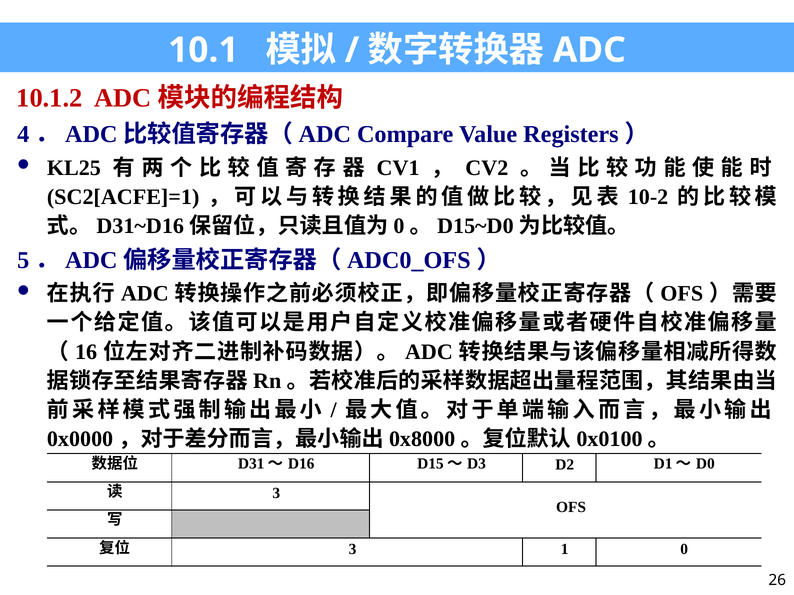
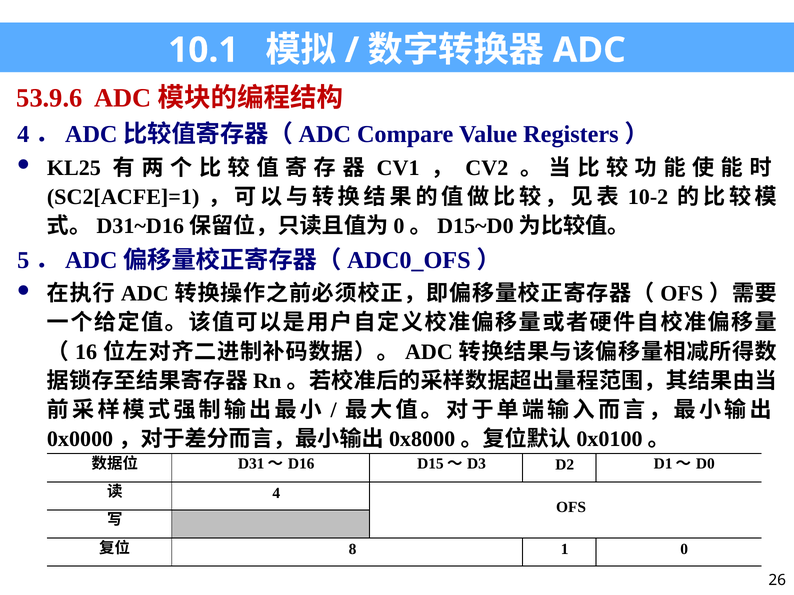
10.1.2: 10.1.2 -> 53.9.6
3 at (276, 493): 3 -> 4
3 at (353, 550): 3 -> 8
